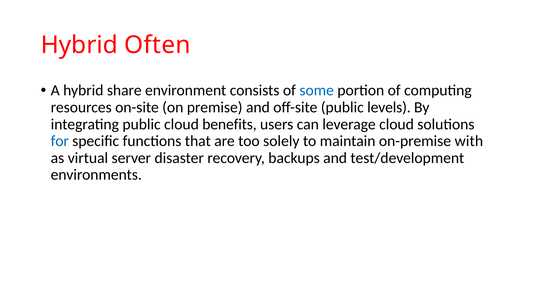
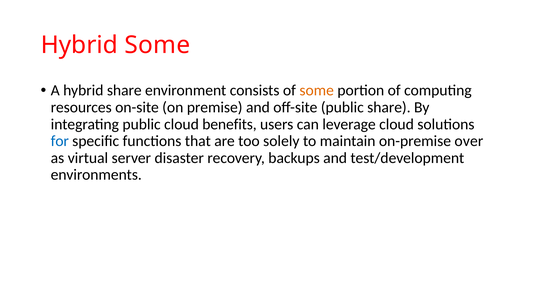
Hybrid Often: Often -> Some
some at (317, 90) colour: blue -> orange
public levels: levels -> share
with: with -> over
